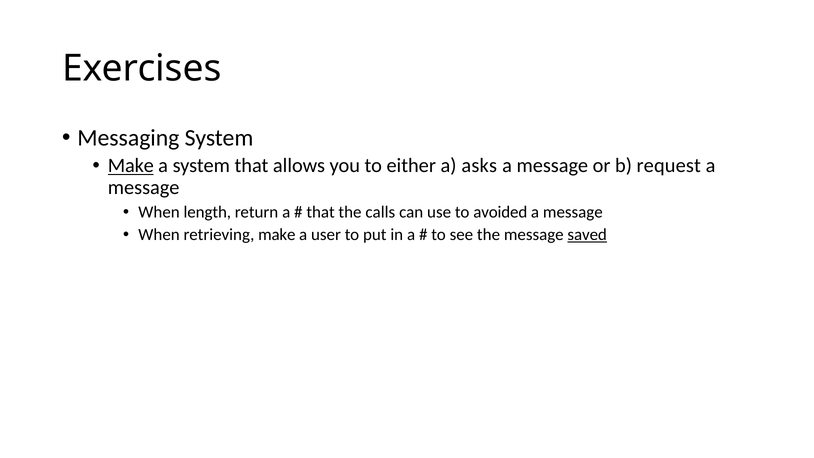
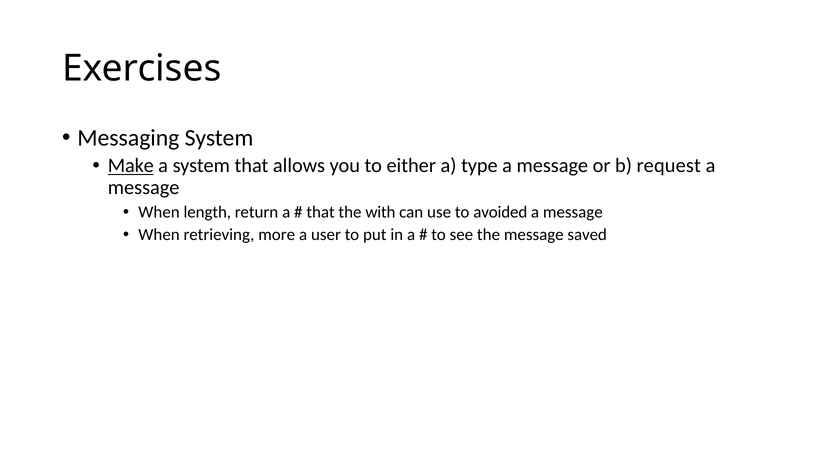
asks: asks -> type
calls: calls -> with
retrieving make: make -> more
saved underline: present -> none
